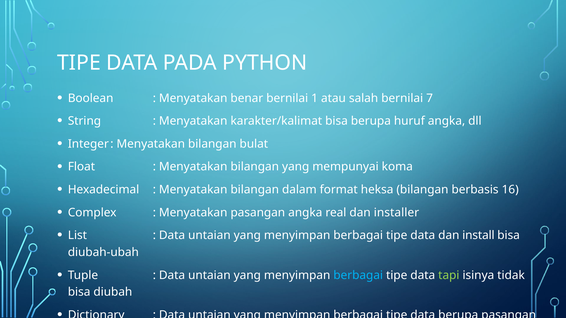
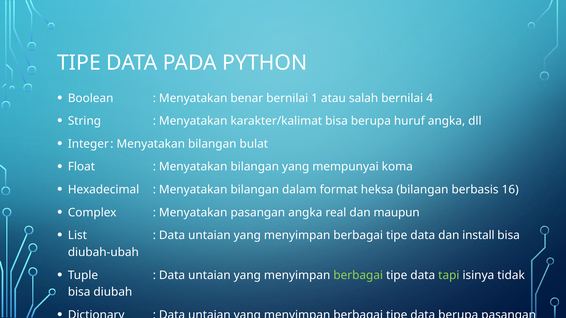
7: 7 -> 4
installer: installer -> maupun
berbagai at (358, 275) colour: light blue -> light green
